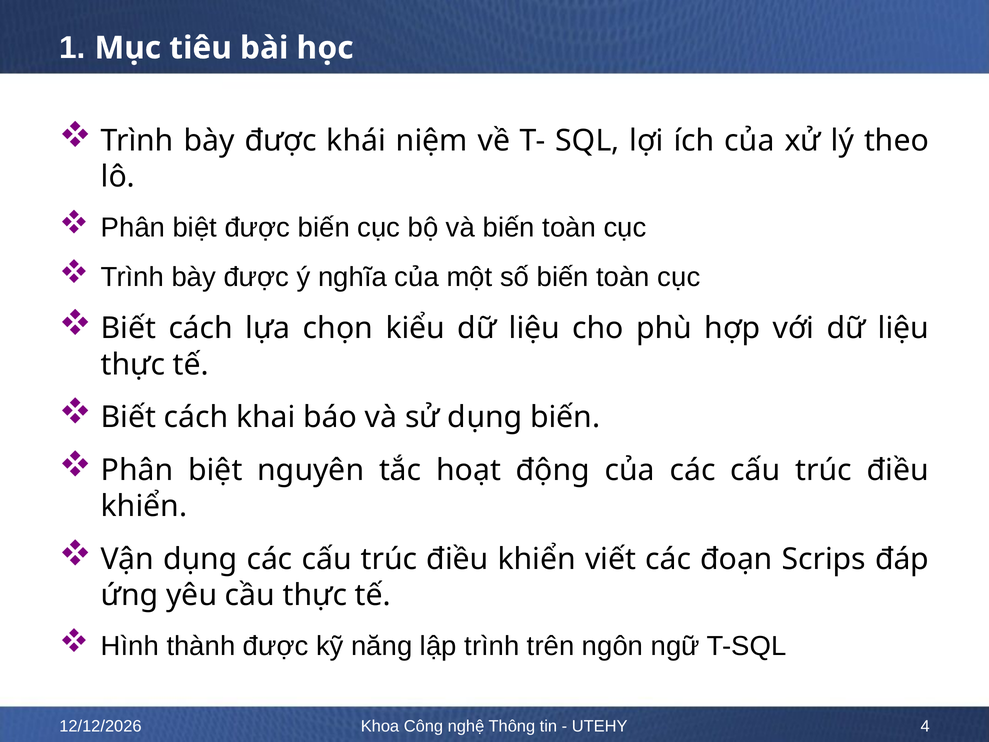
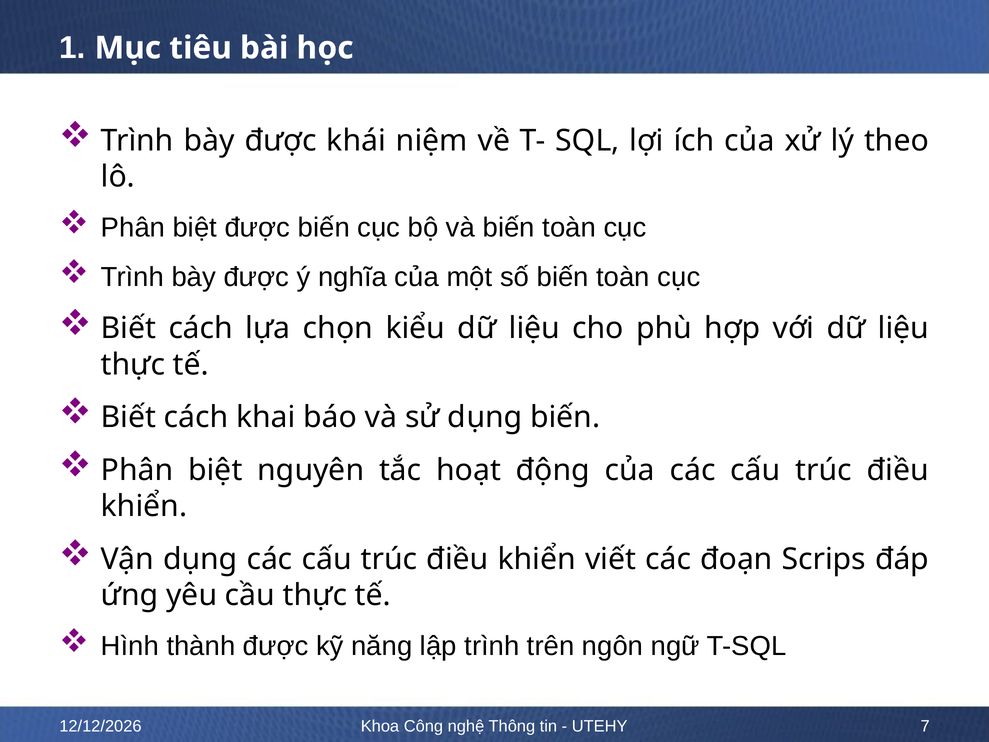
4: 4 -> 7
